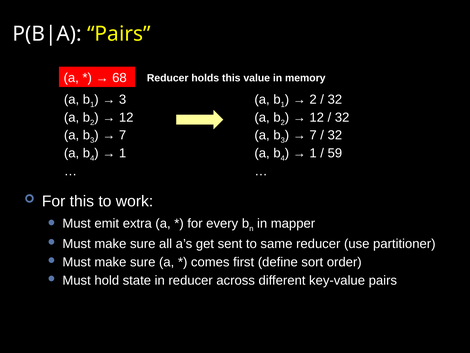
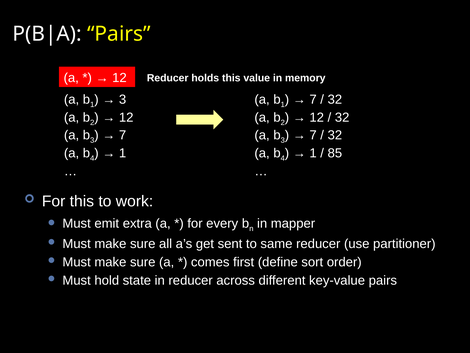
68 at (119, 78): 68 -> 12
2 at (313, 100): 2 -> 7
59: 59 -> 85
